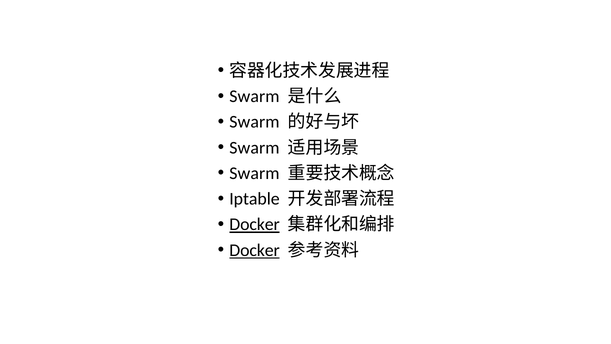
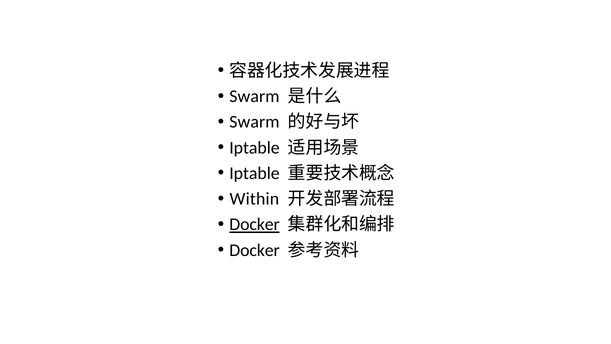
Swarm at (254, 148): Swarm -> Iptable
Swarm at (254, 173): Swarm -> Iptable
Iptable: Iptable -> Within
Docker at (255, 250) underline: present -> none
